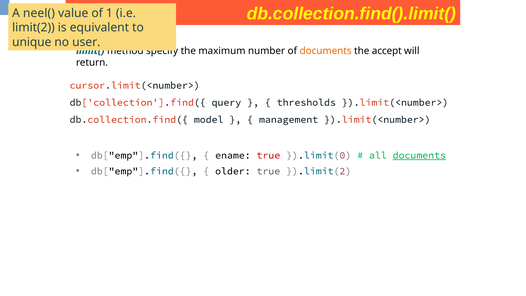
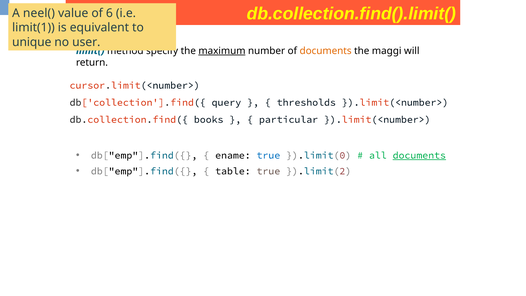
1: 1 -> 6
limit(2: limit(2 -> limit(1
maximum underline: none -> present
accept: accept -> maggi
model: model -> books
management: management -> particular
true at (268, 155) colour: red -> blue
older: older -> table
